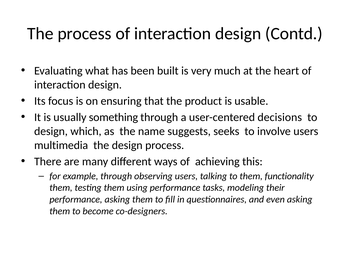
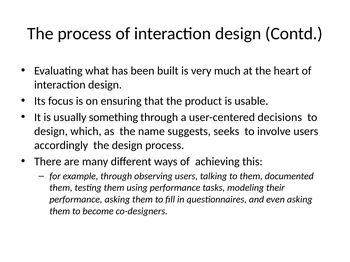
multimedia: multimedia -> accordingly
functionality: functionality -> documented
